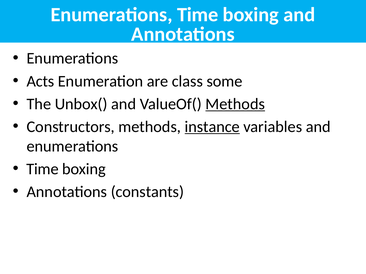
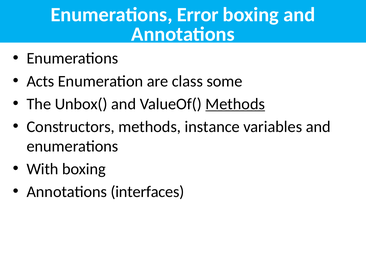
Enumerations Time: Time -> Error
instance underline: present -> none
Time at (43, 169): Time -> With
constants: constants -> interfaces
